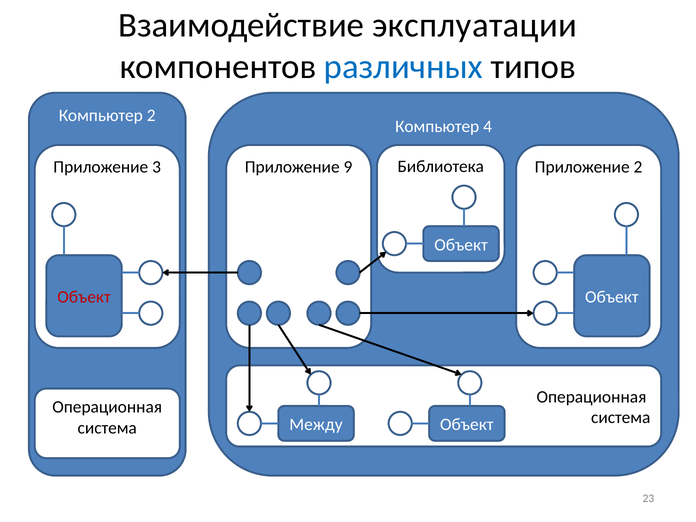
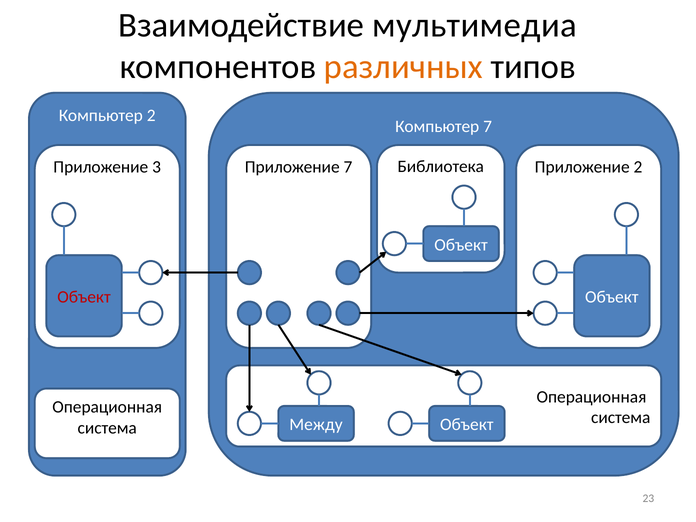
эксплуатации: эксплуатации -> мультимедиа
различных colour: blue -> orange
Компьютер 4: 4 -> 7
Приложение 9: 9 -> 7
